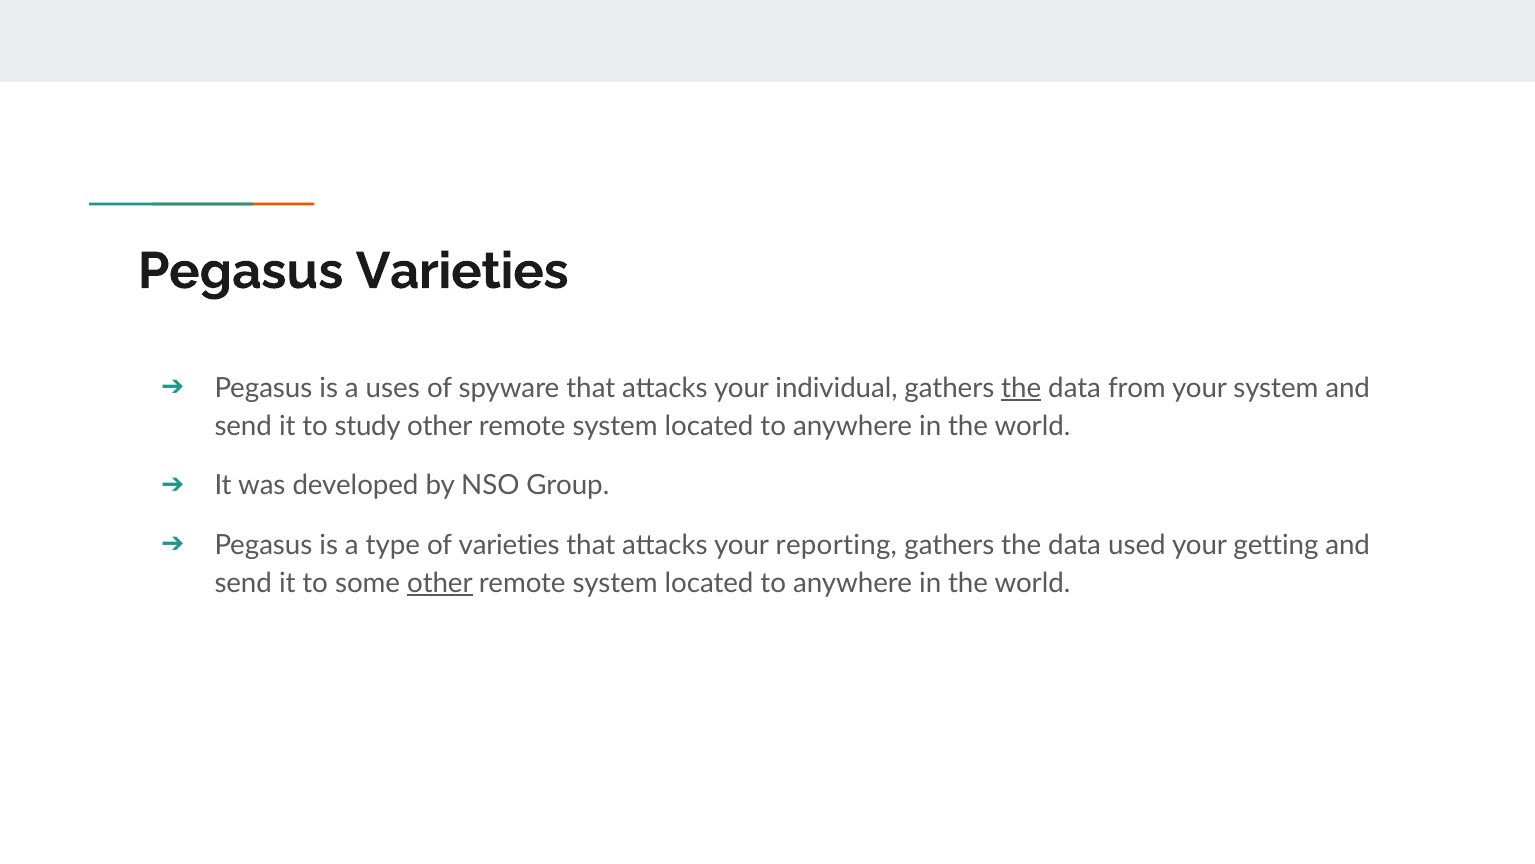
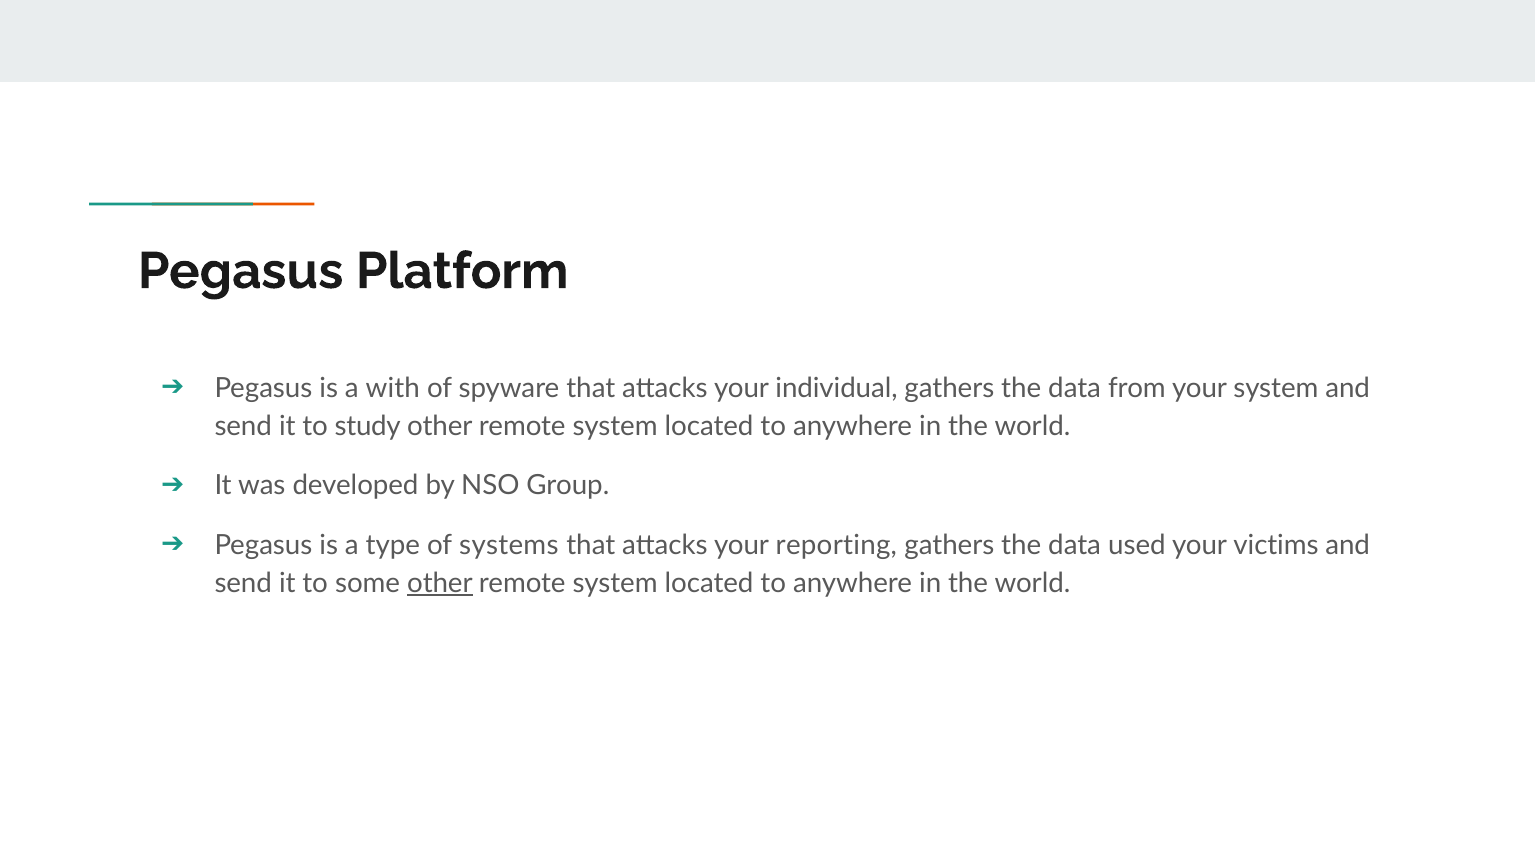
Pegasus Varieties: Varieties -> Platform
uses: uses -> with
the at (1021, 388) underline: present -> none
of varieties: varieties -> systems
getting: getting -> victims
